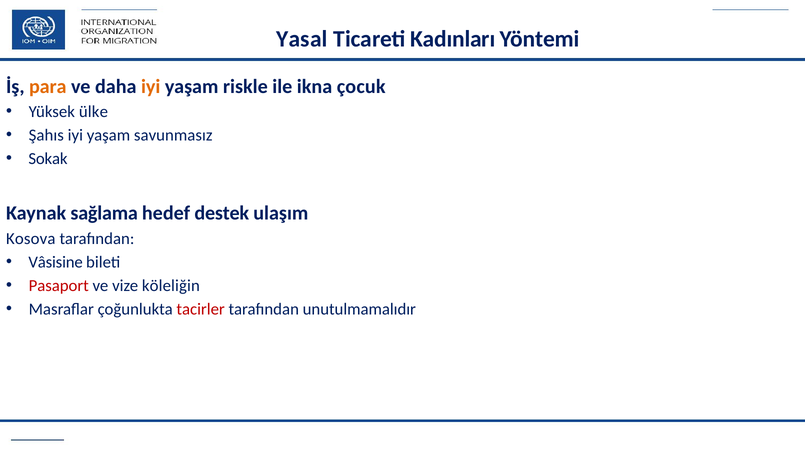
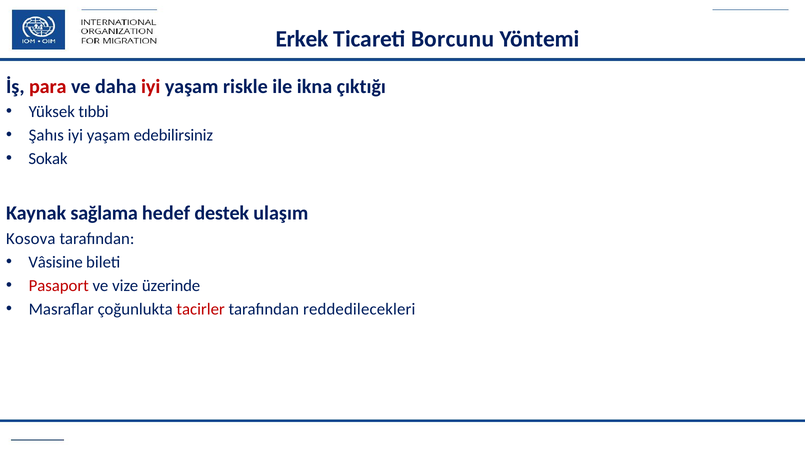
Yasal: Yasal -> Erkek
Kadınları: Kadınları -> Borcunu
para colour: orange -> red
iyi at (151, 86) colour: orange -> red
çocuk: çocuk -> çıktığı
ülke: ülke -> tıbbi
savunmasız: savunmasız -> edebilirsiniz
köleliğin: köleliğin -> üzerinde
unutulmamalıdır: unutulmamalıdır -> reddedilecekleri
